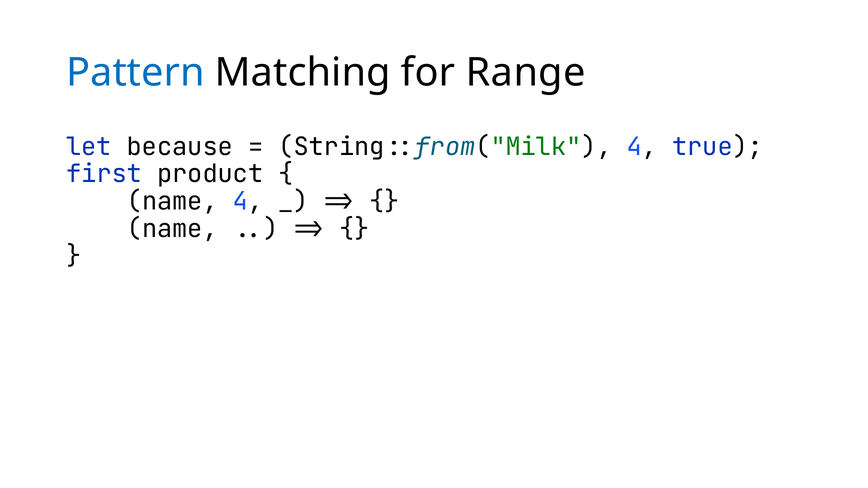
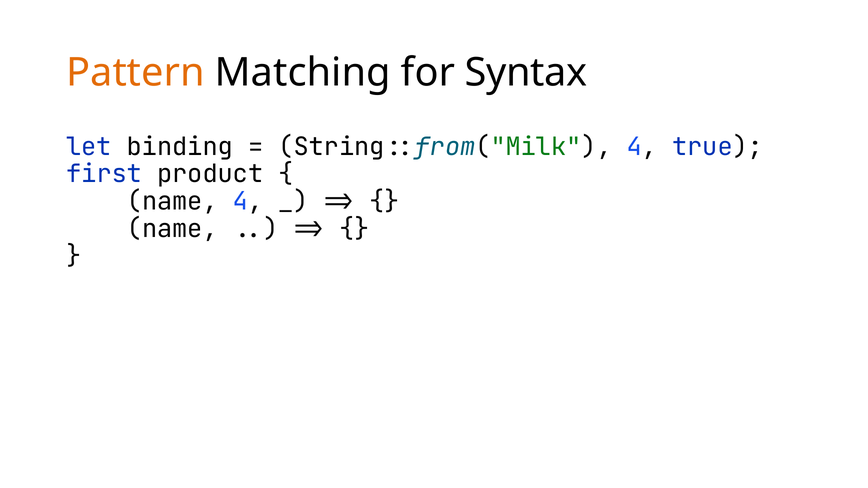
Pattern colour: blue -> orange
Range: Range -> Syntax
because: because -> binding
